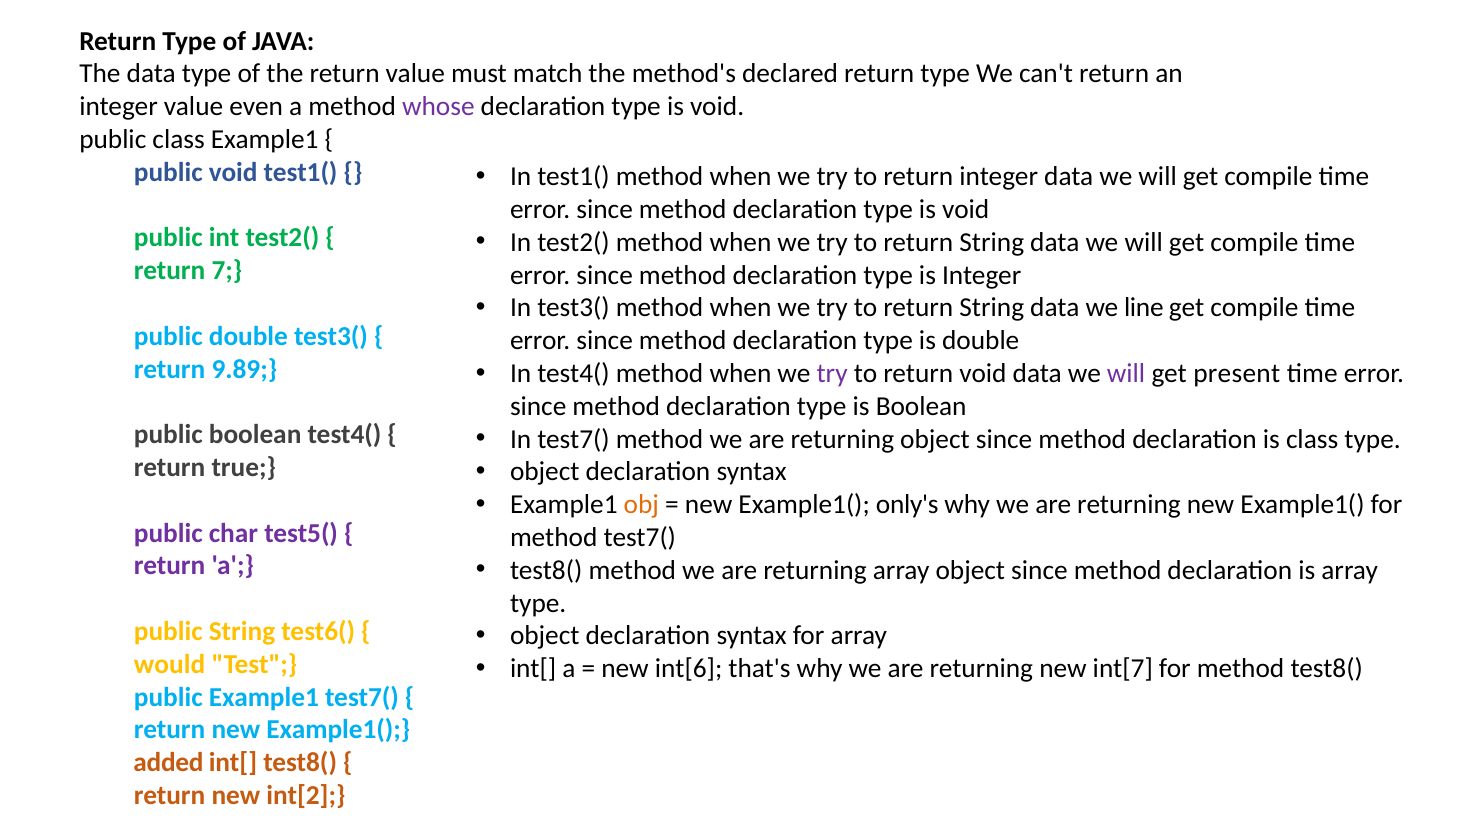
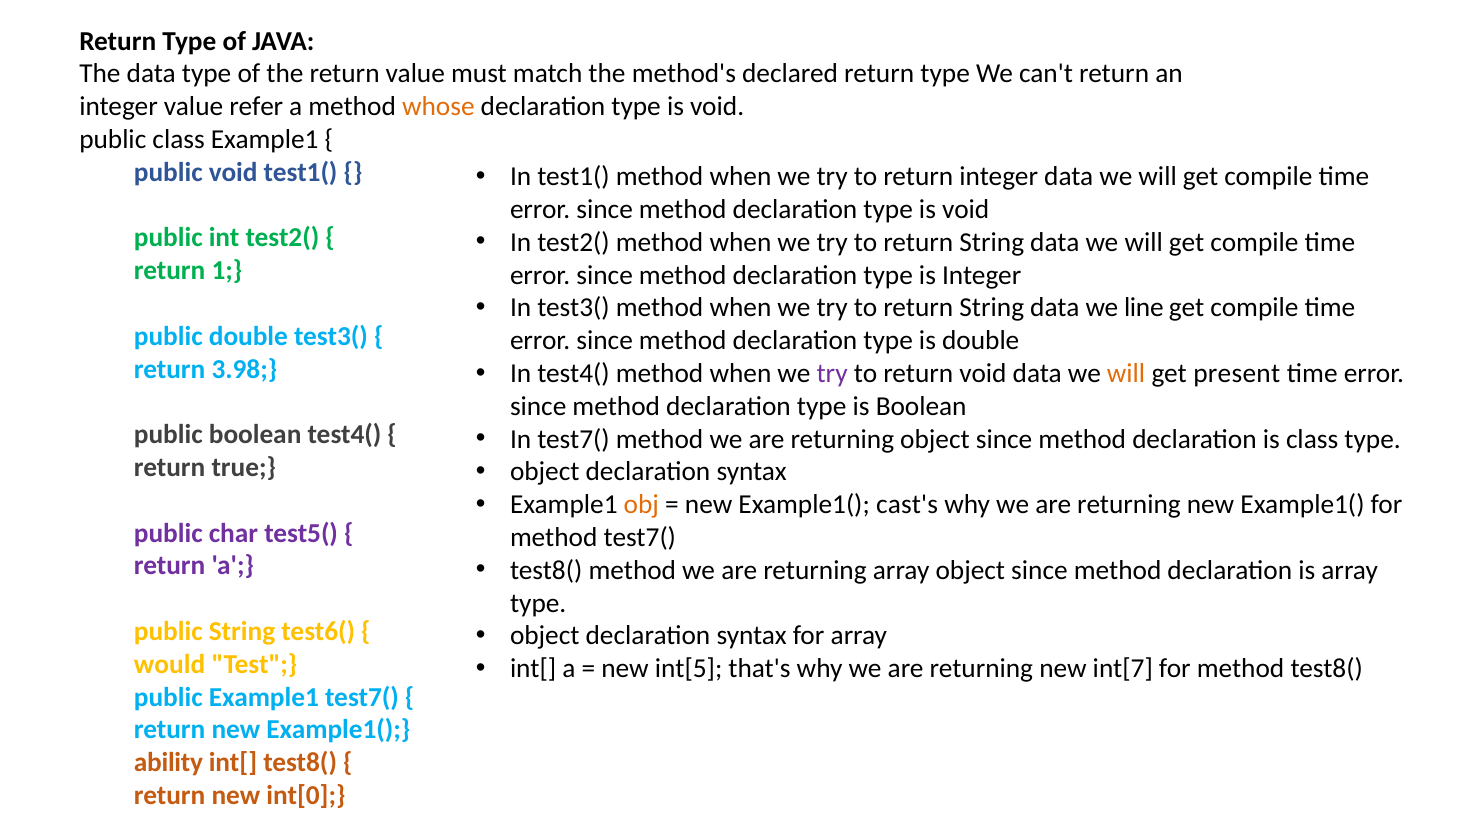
even: even -> refer
whose colour: purple -> orange
7: 7 -> 1
9.89: 9.89 -> 3.98
will at (1126, 374) colour: purple -> orange
only's: only's -> cast's
int[6: int[6 -> int[5
added: added -> ability
int[2: int[2 -> int[0
